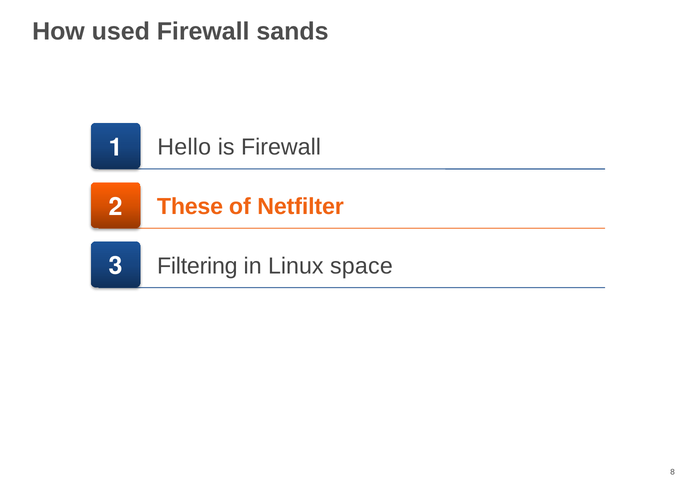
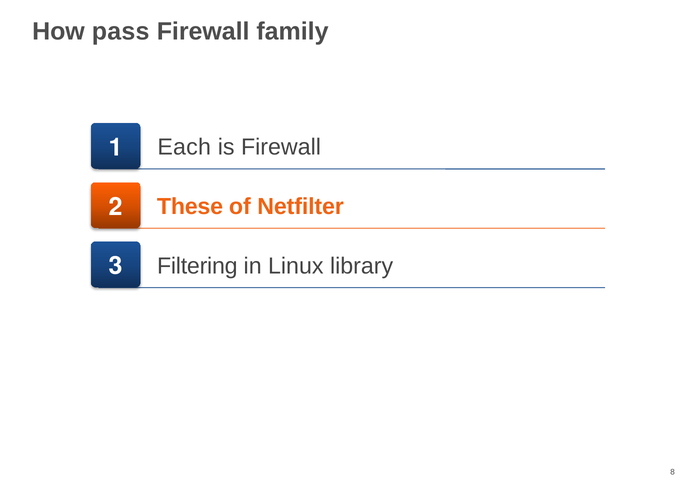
used: used -> pass
sands: sands -> family
Hello: Hello -> Each
space: space -> library
